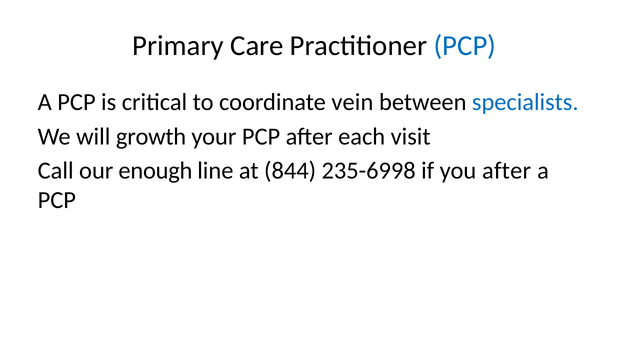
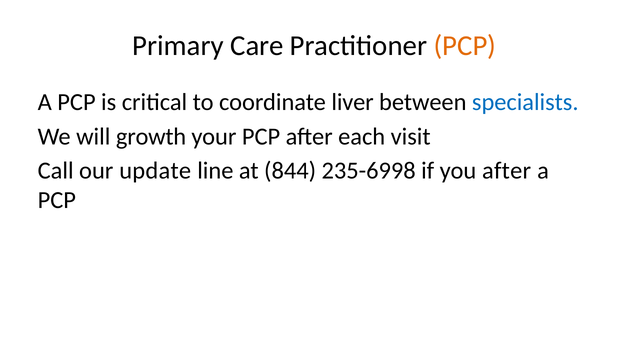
PCP at (465, 46) colour: blue -> orange
vein: vein -> liver
enough: enough -> update
